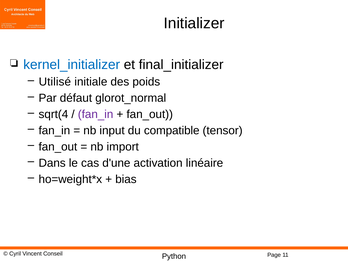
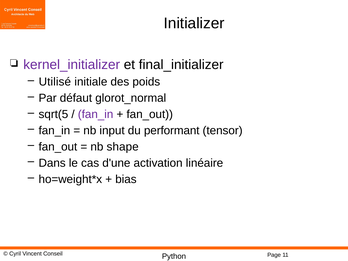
kernel_initializer colour: blue -> purple
sqrt(4: sqrt(4 -> sqrt(5
compatible: compatible -> performant
import: import -> shape
